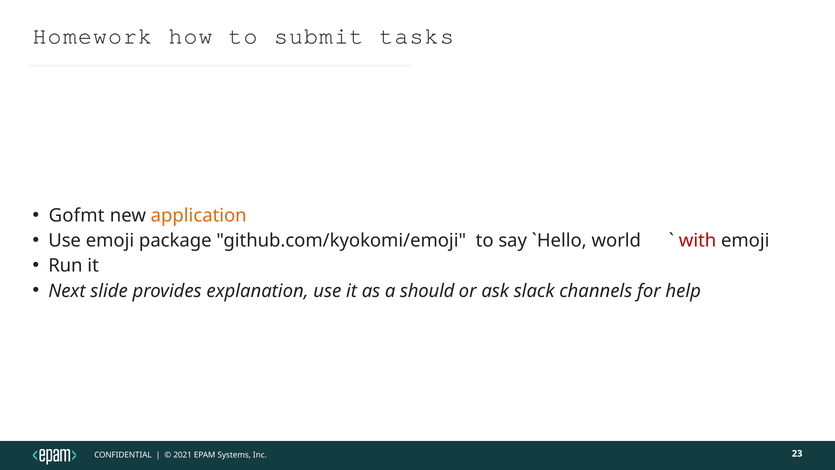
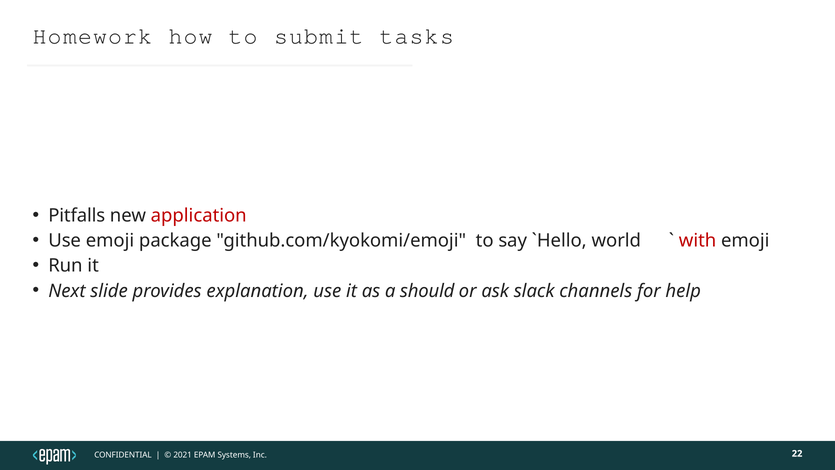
Gofmt: Gofmt -> Pitfalls
application colour: orange -> red
23: 23 -> 22
